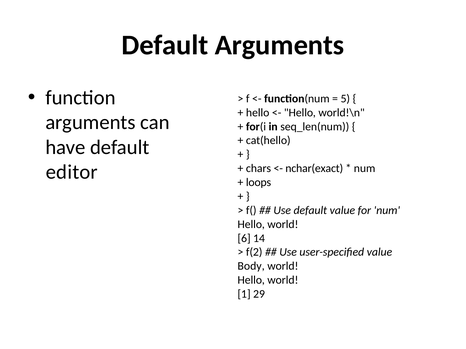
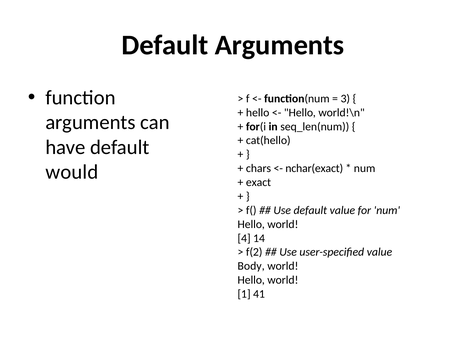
5: 5 -> 3
editor: editor -> would
loops: loops -> exact
6: 6 -> 4
29: 29 -> 41
